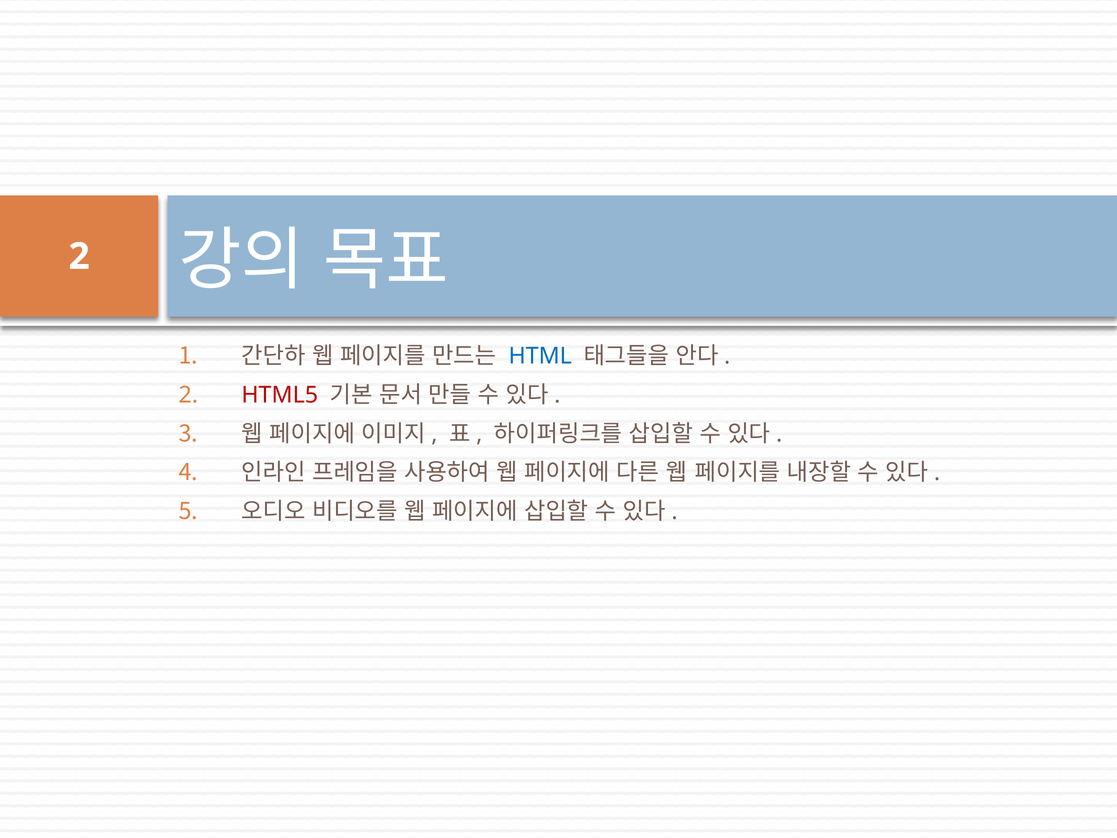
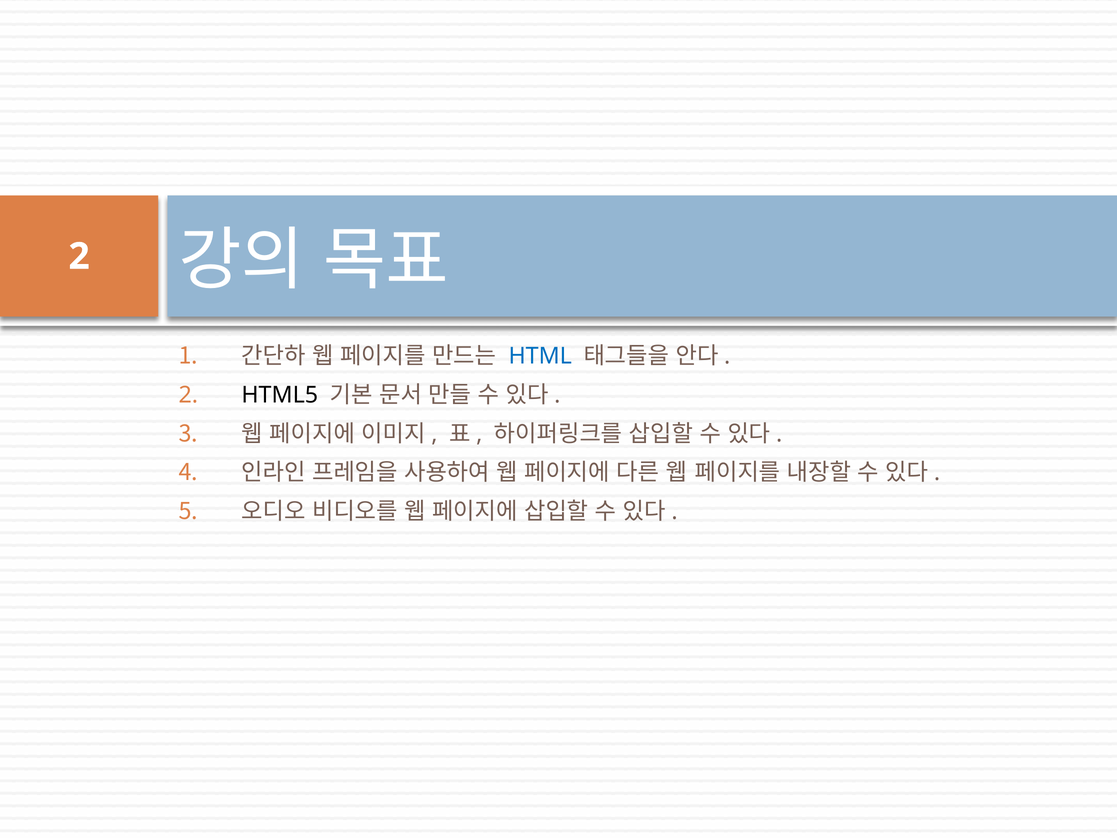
HTML5 colour: red -> black
